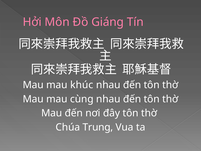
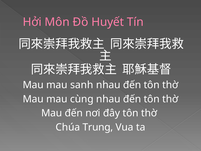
Giáng: Giáng -> Huyết
khúc: khúc -> sanh
